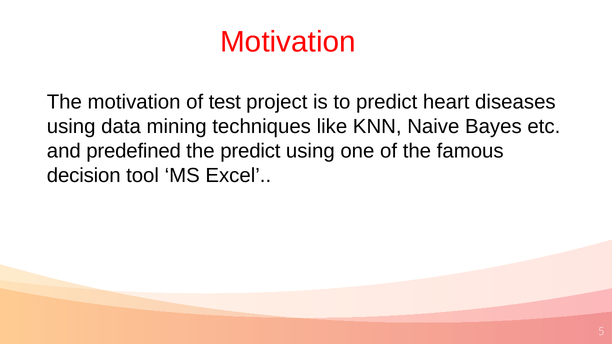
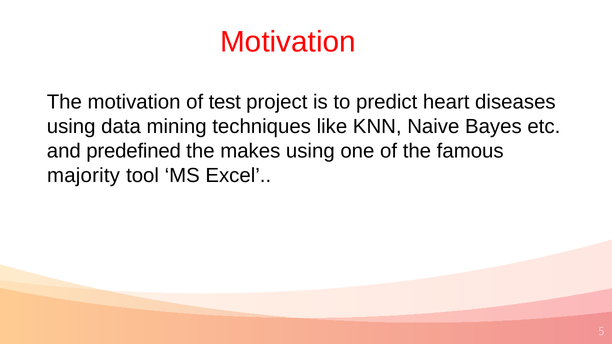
the predict: predict -> makes
decision: decision -> majority
